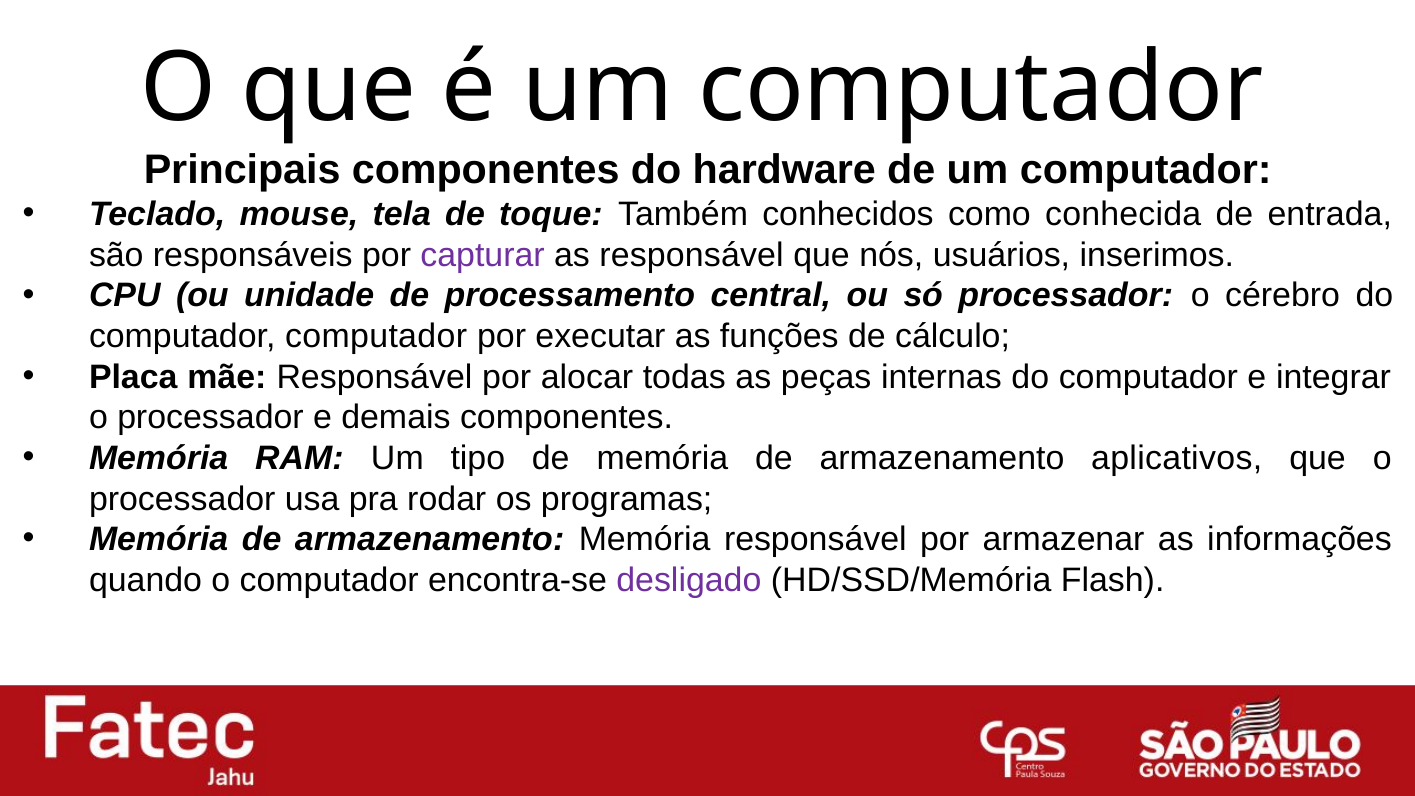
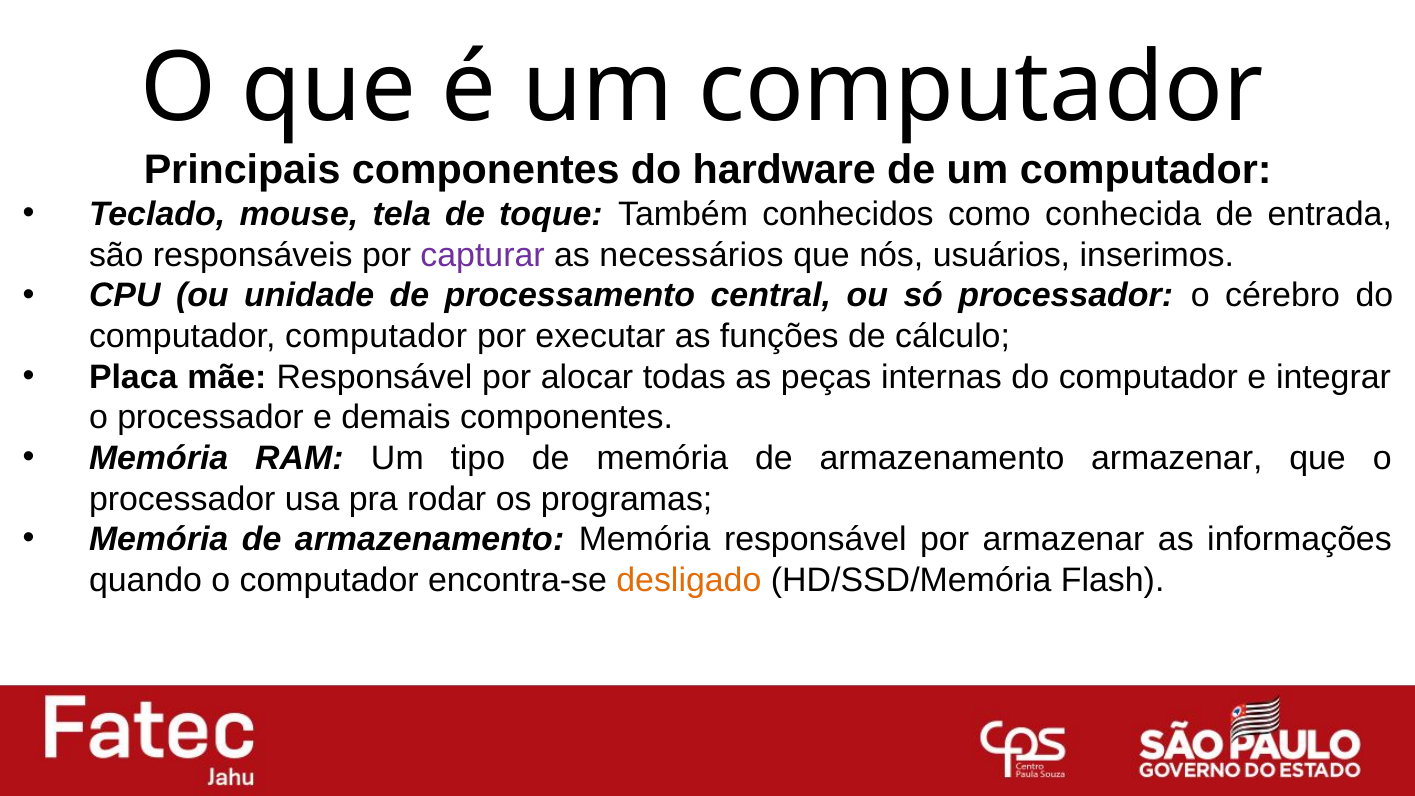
as responsável: responsável -> necessários
armazenamento aplicativos: aplicativos -> armazenar
desligado colour: purple -> orange
